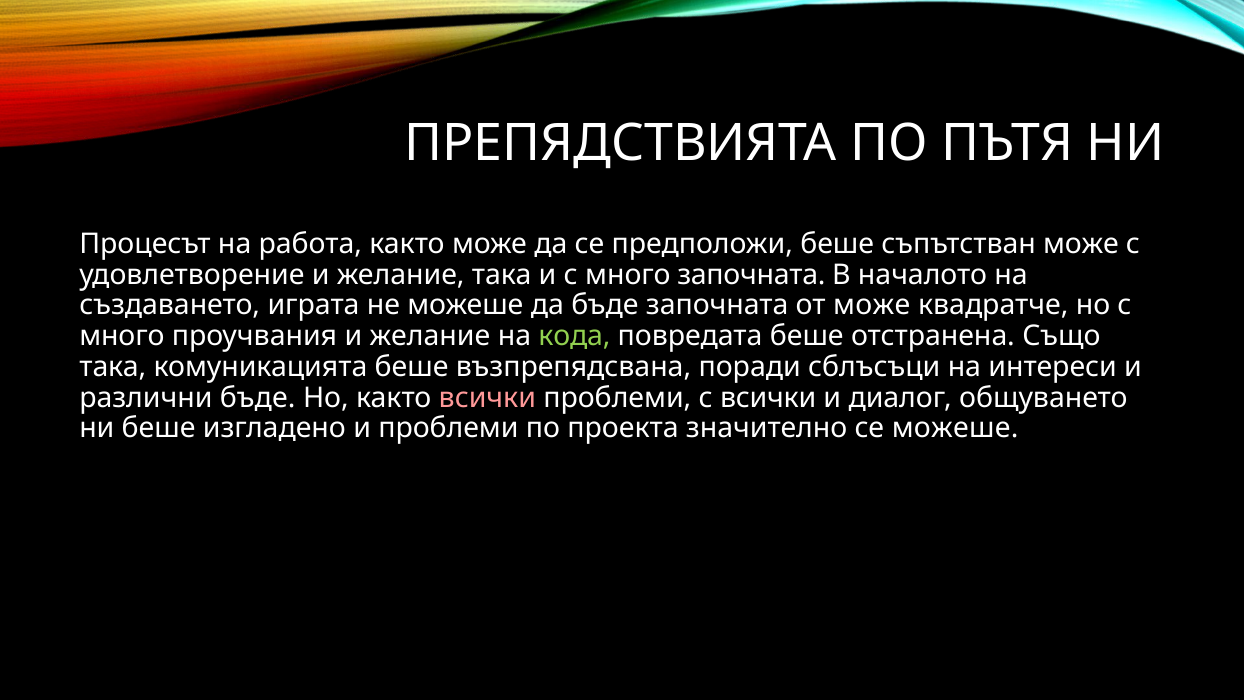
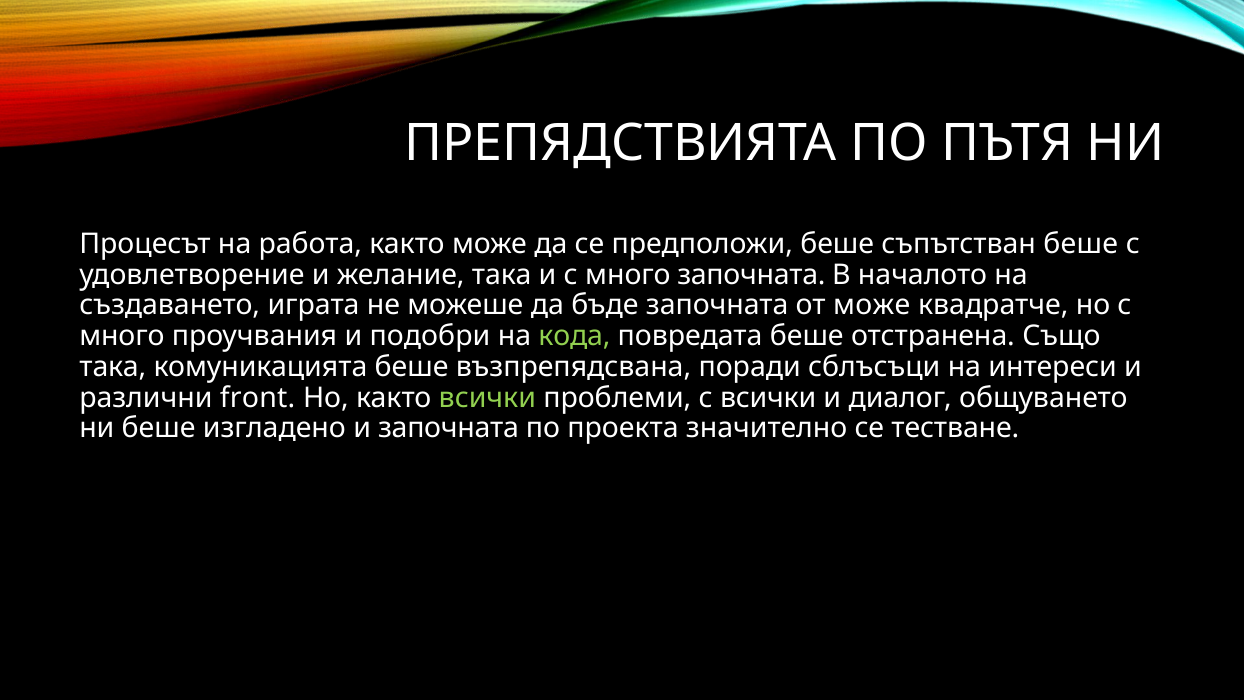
съпътстван може: може -> беше
проучвания и желание: желание -> подобри
различни бъде: бъде -> front
всички at (487, 398) colour: pink -> light green
и проблеми: проблеми -> започната
се можеше: можеше -> тестване
